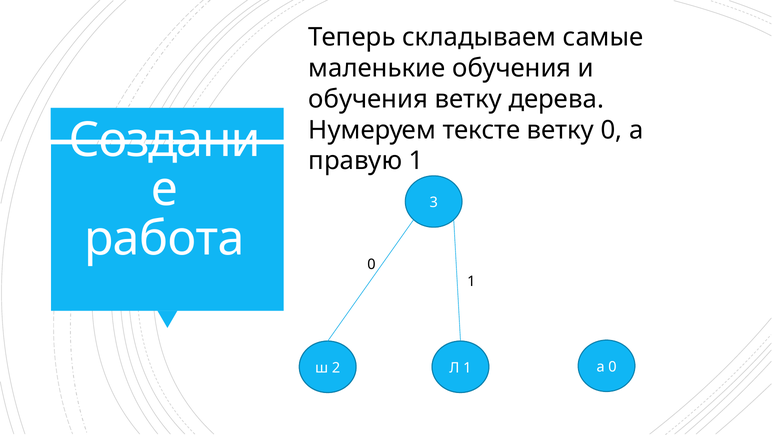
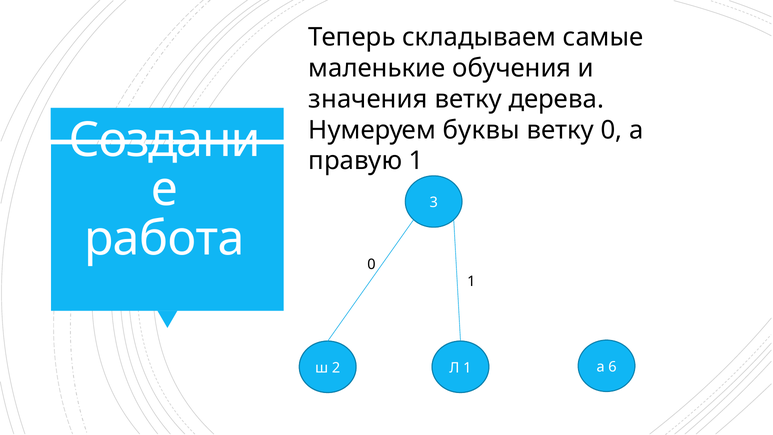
обучения at (368, 99): обучения -> значения
тексте: тексте -> буквы
а 0: 0 -> 6
